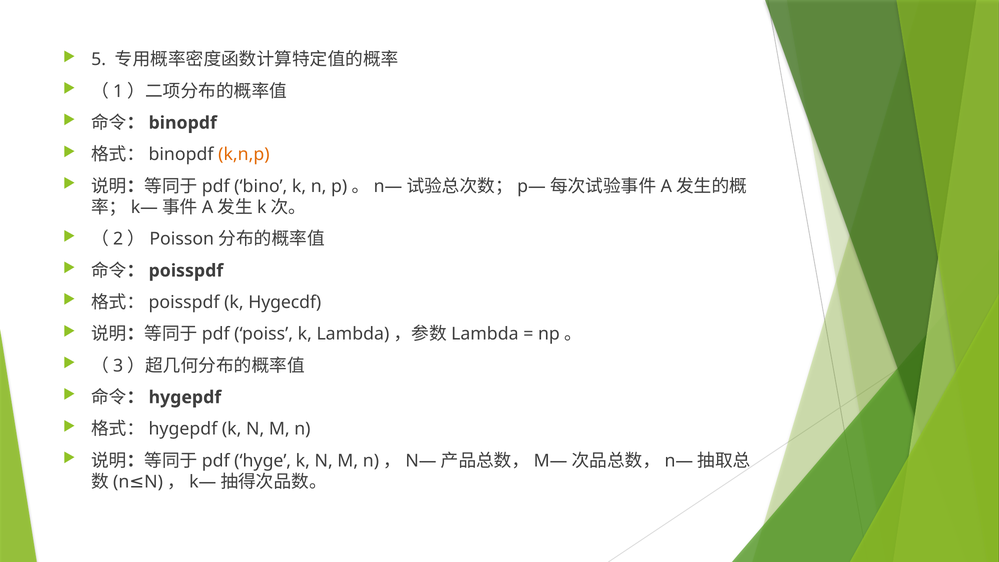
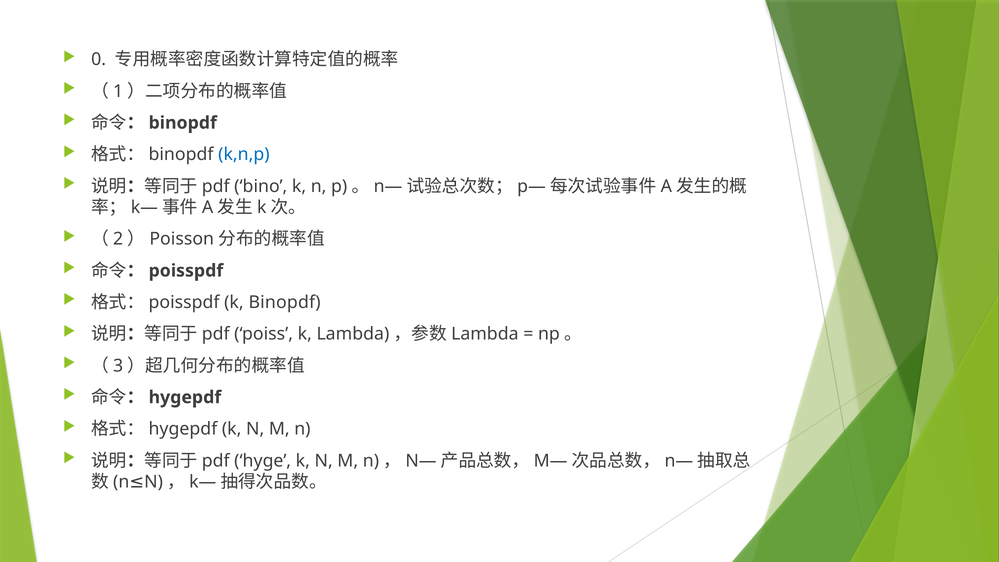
5: 5 -> 0
k,n,p colour: orange -> blue
k Hygecdf: Hygecdf -> Binopdf
